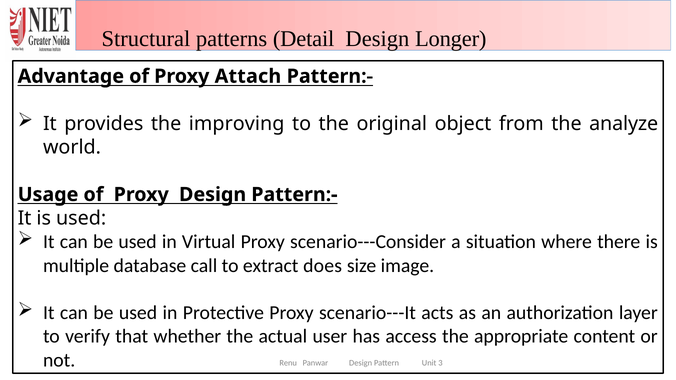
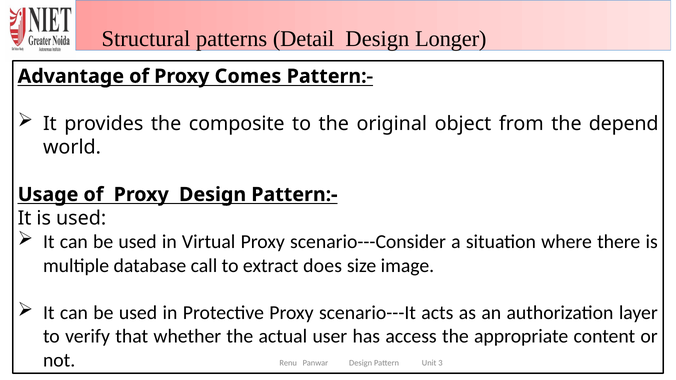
Attach: Attach -> Comes
improving: improving -> composite
analyze: analyze -> depend
